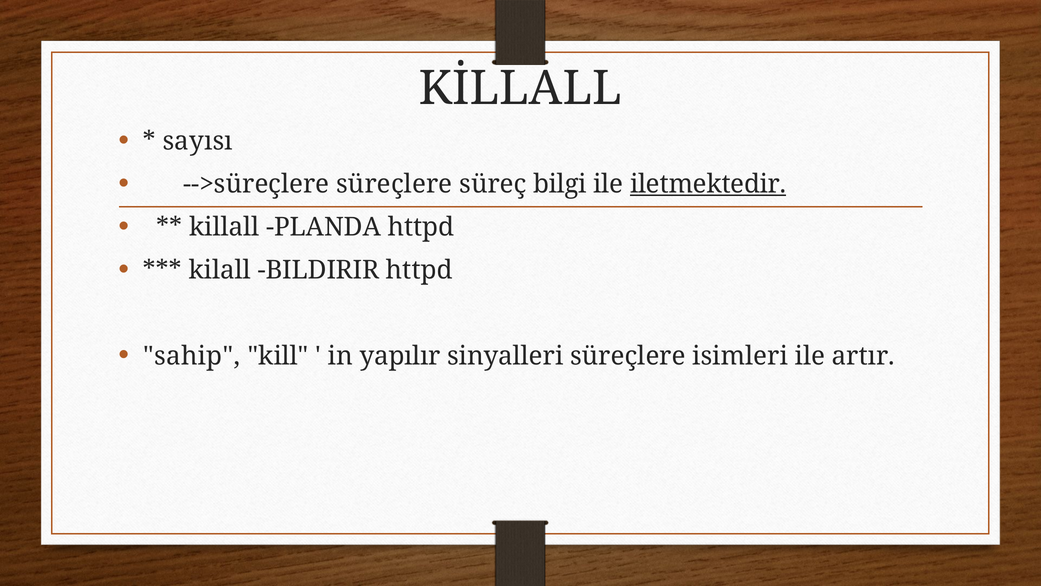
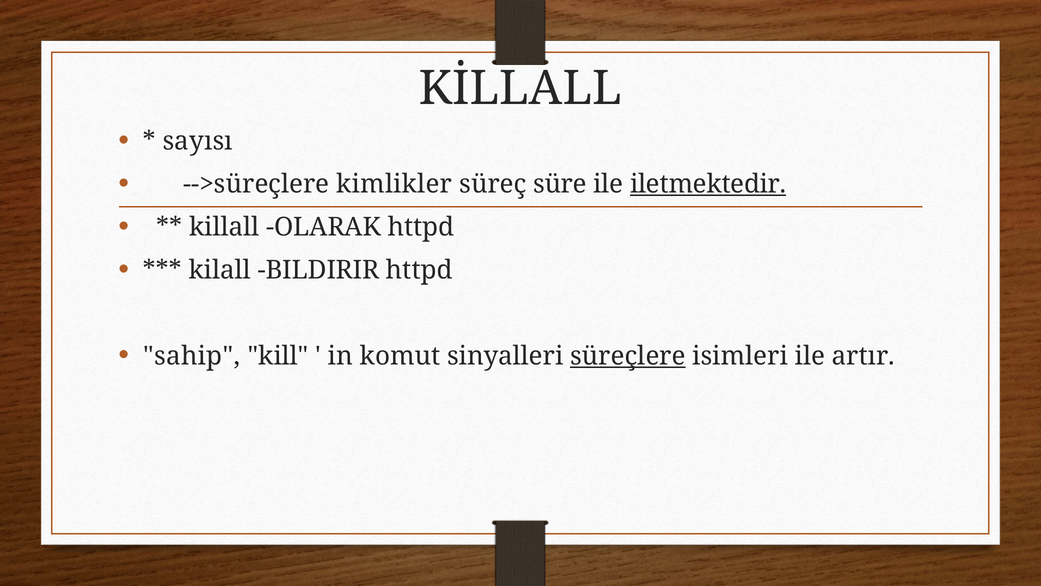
-->süreçlere süreçlere: süreçlere -> kimlikler
bilgi: bilgi -> süre
PLANDA: PLANDA -> OLARAK
yapılır: yapılır -> komut
süreçlere at (628, 356) underline: none -> present
